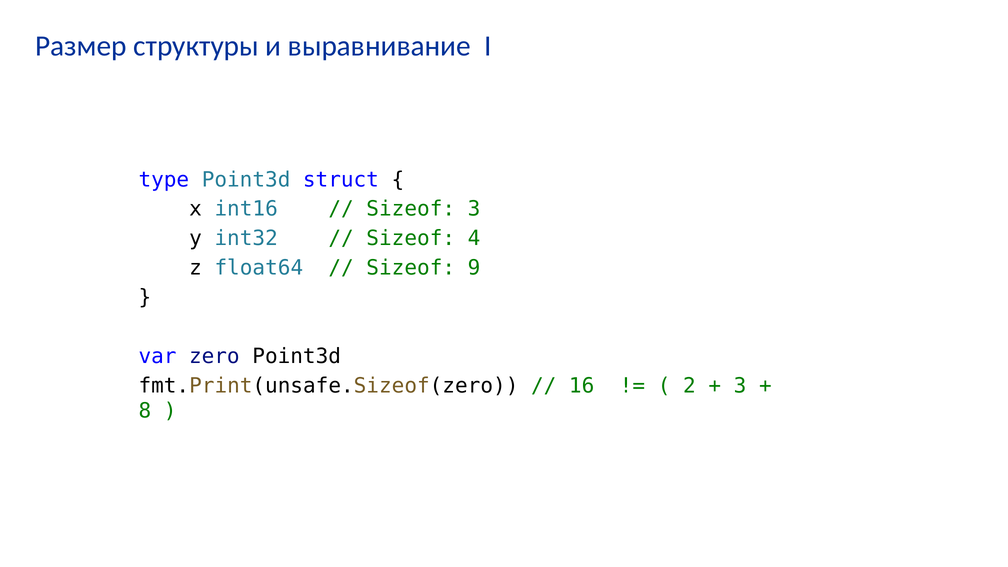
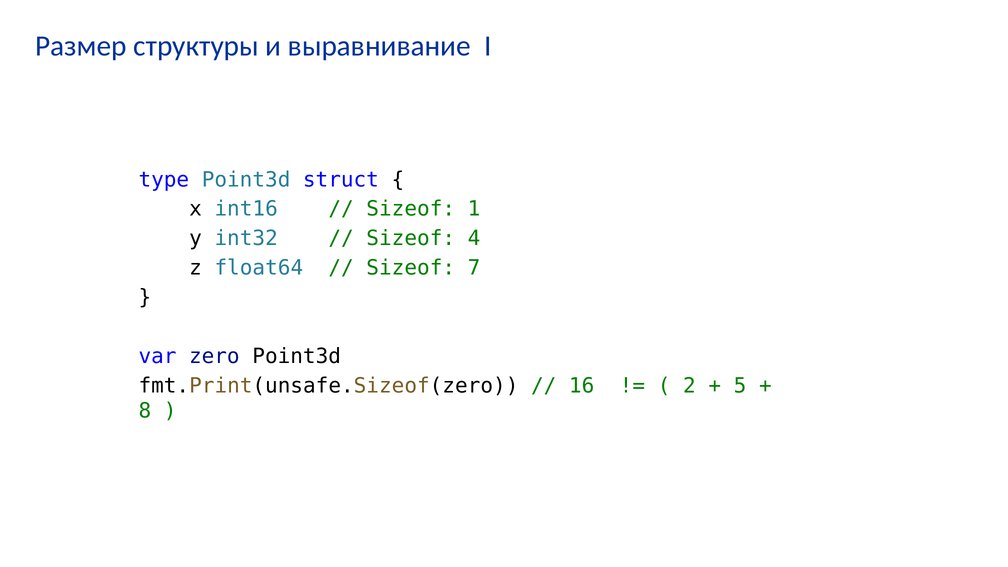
Sizeof 3: 3 -> 1
9: 9 -> 7
3 at (740, 386): 3 -> 5
